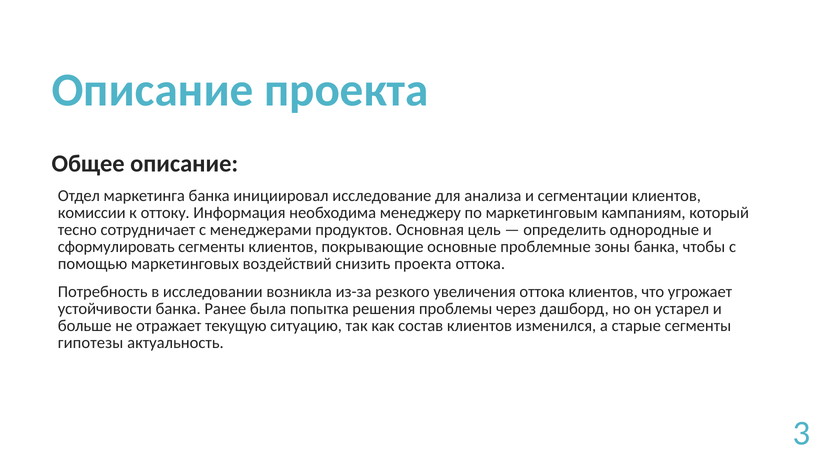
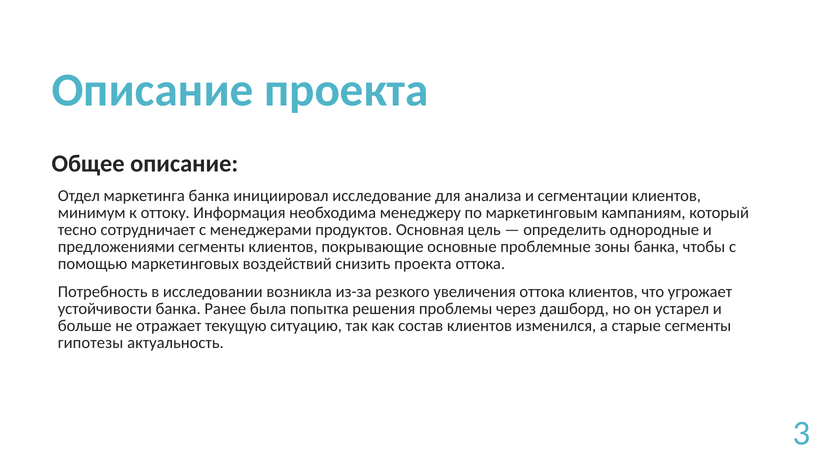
комиссии: комиссии -> минимум
сформулировать: сформулировать -> предложениями
